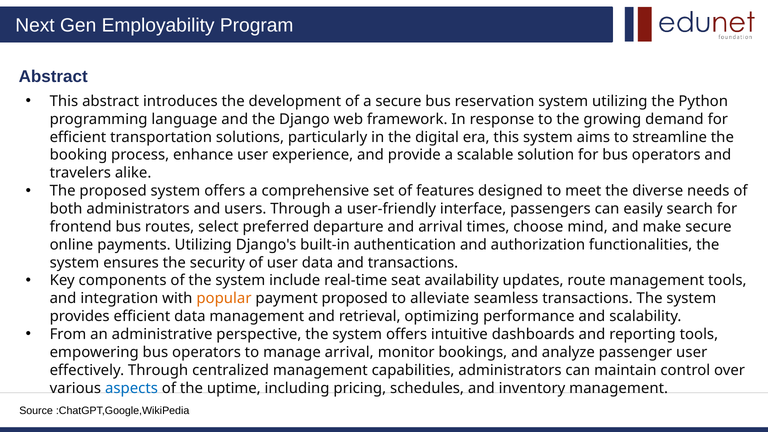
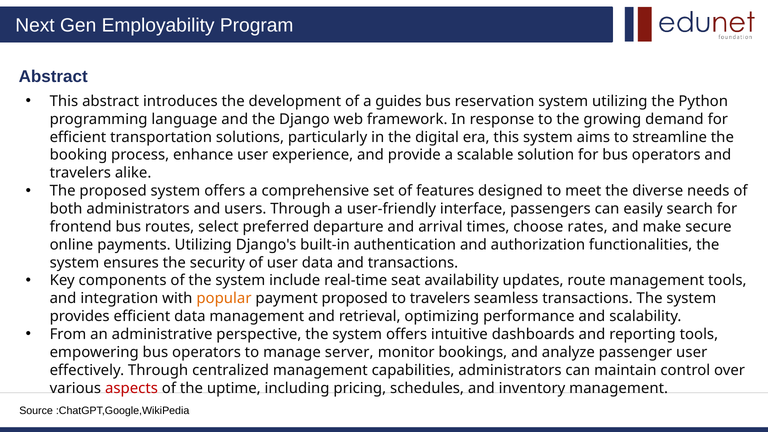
a secure: secure -> guides
mind: mind -> rates
to alleviate: alleviate -> travelers
manage arrival: arrival -> server
aspects colour: blue -> red
